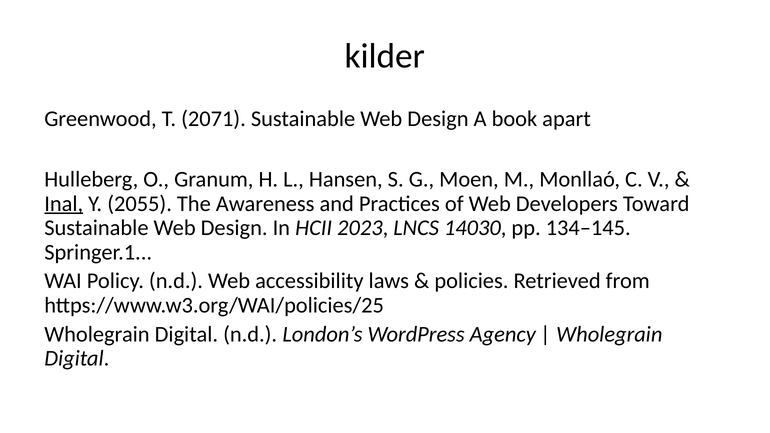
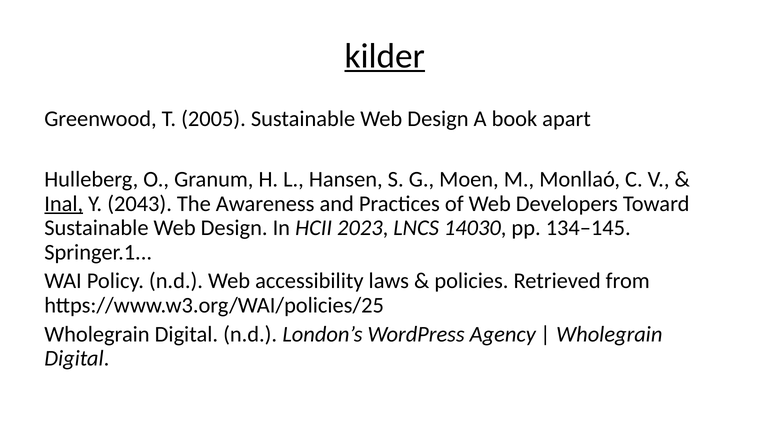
kilder underline: none -> present
2071: 2071 -> 2005
2055: 2055 -> 2043
